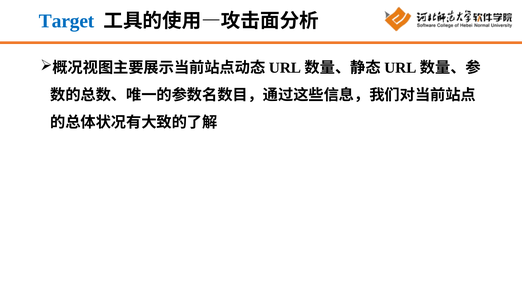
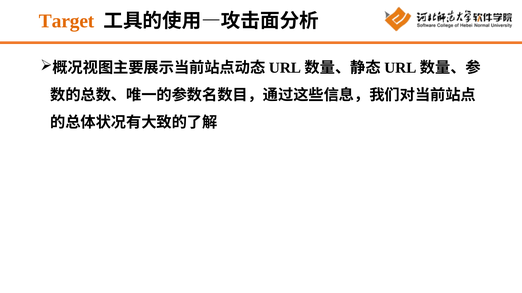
Target colour: blue -> orange
